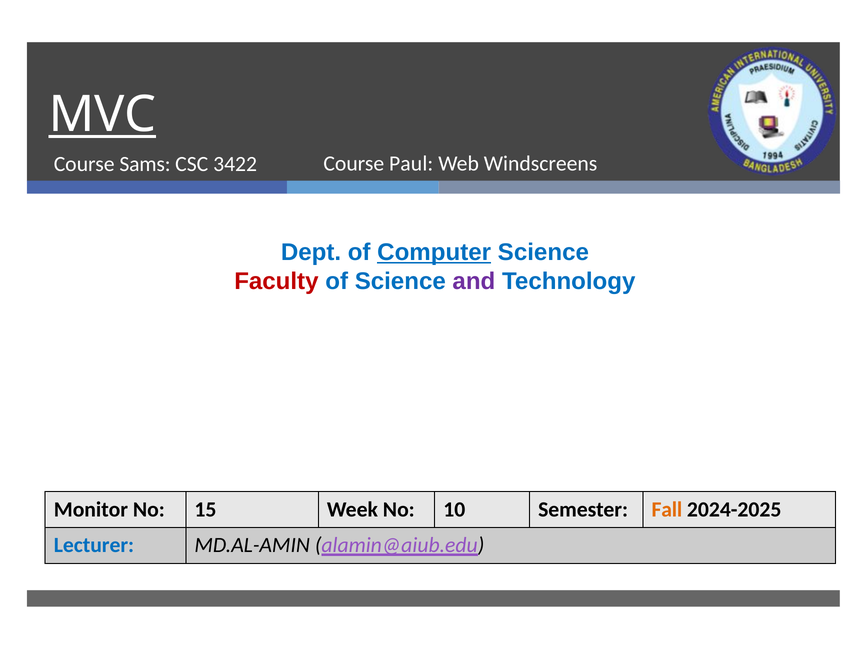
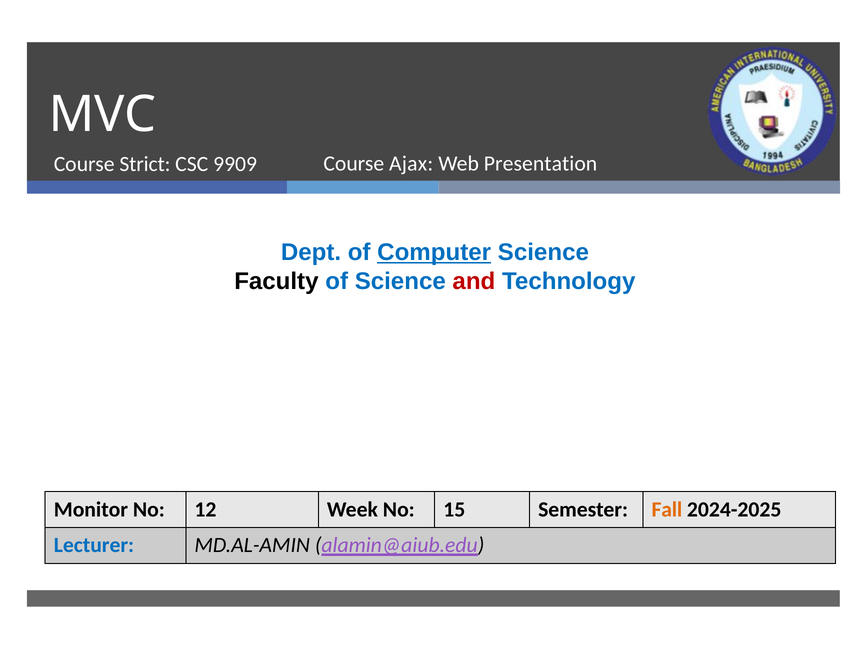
MVC underline: present -> none
Paul: Paul -> Ajax
Windscreens: Windscreens -> Presentation
Sams: Sams -> Strict
3422: 3422 -> 9909
Faculty colour: red -> black
and colour: purple -> red
15: 15 -> 12
10: 10 -> 15
